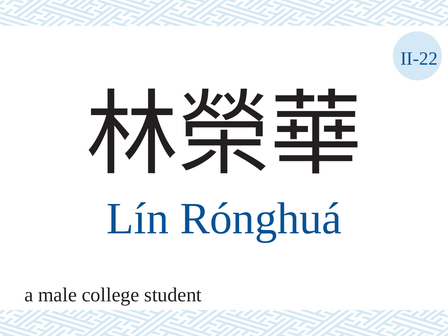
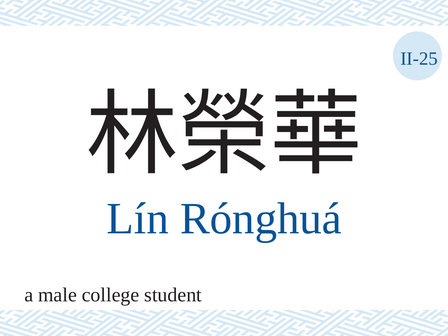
II-22: II-22 -> II-25
